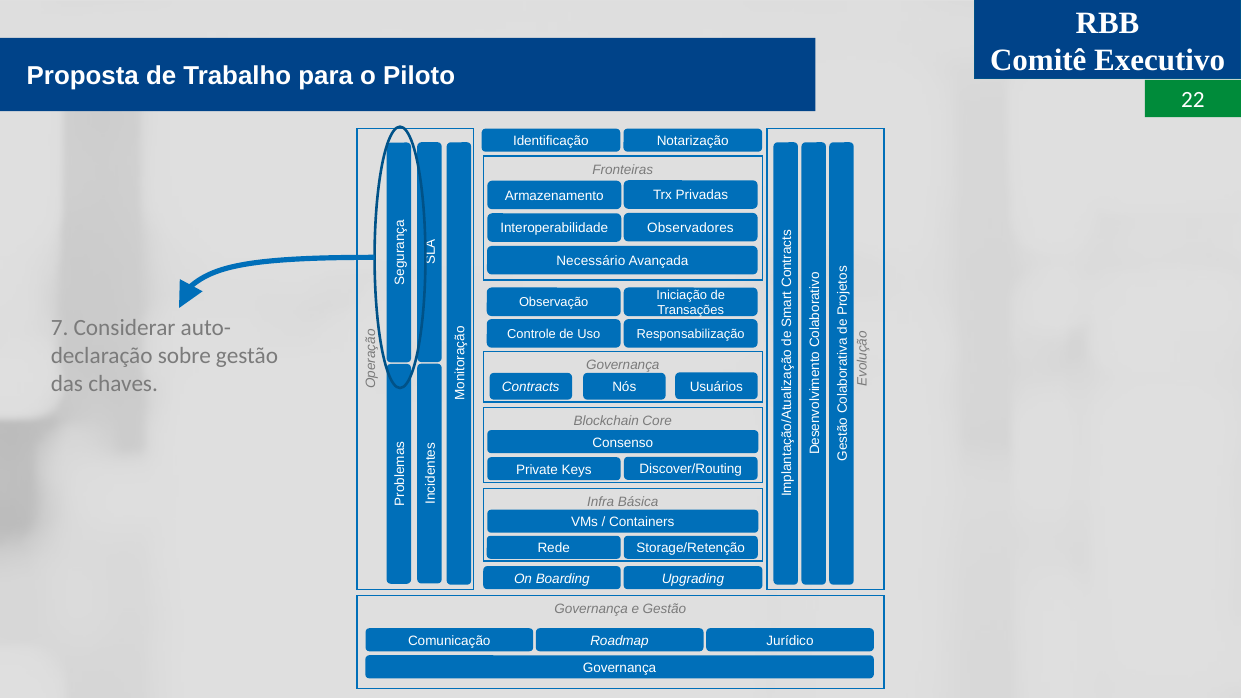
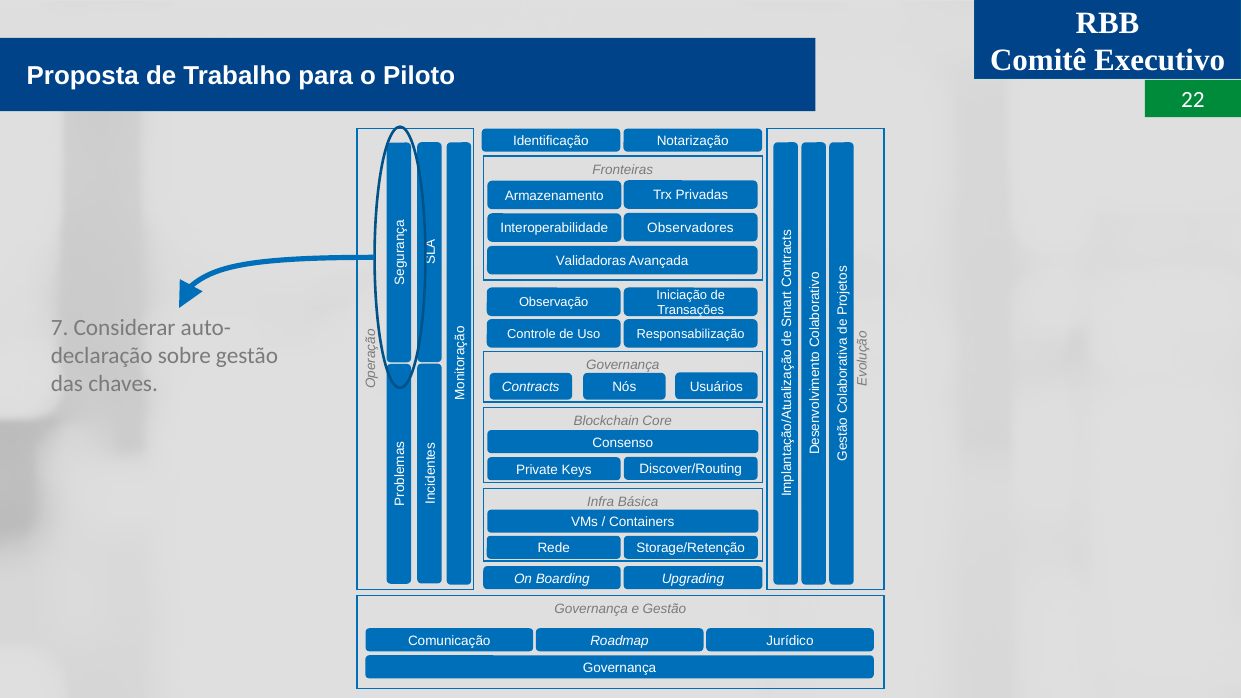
Necessário: Necessário -> Validadoras
